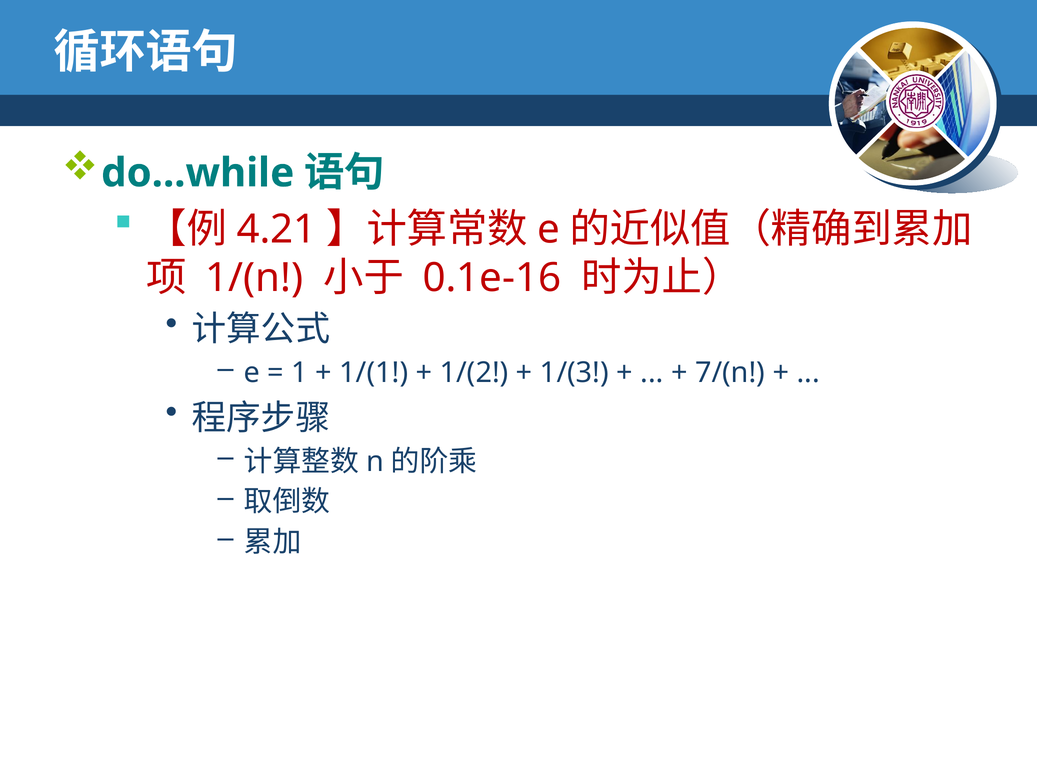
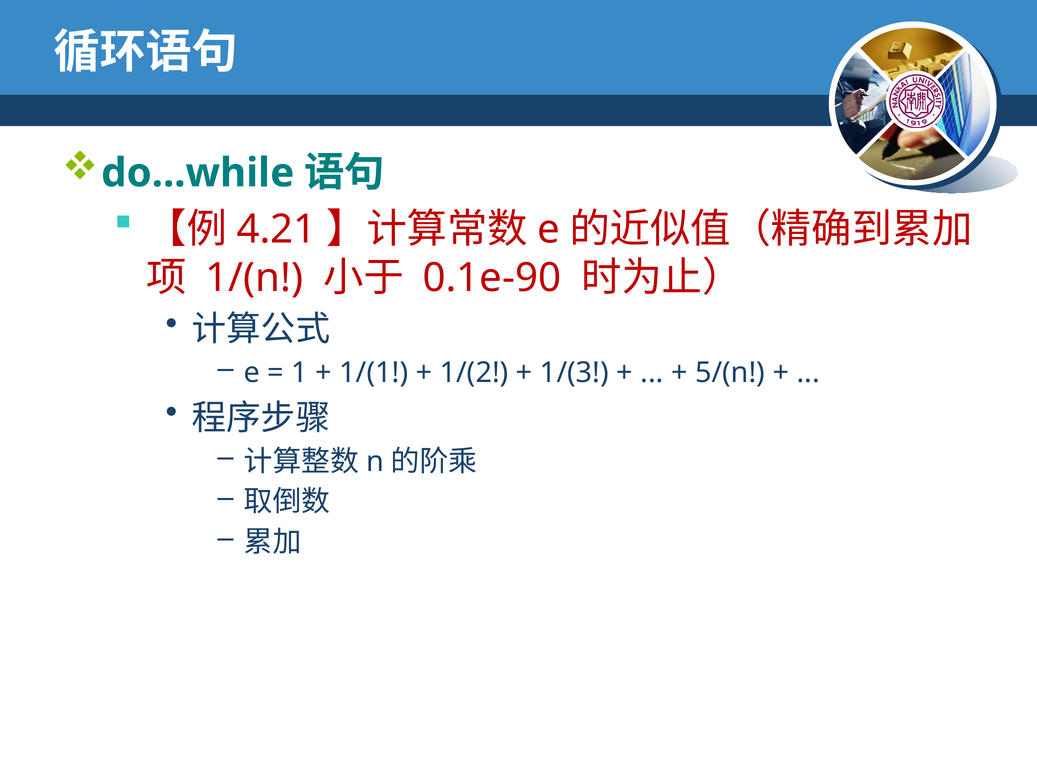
0.1e-16: 0.1e-16 -> 0.1e-90
7/(n: 7/(n -> 5/(n
